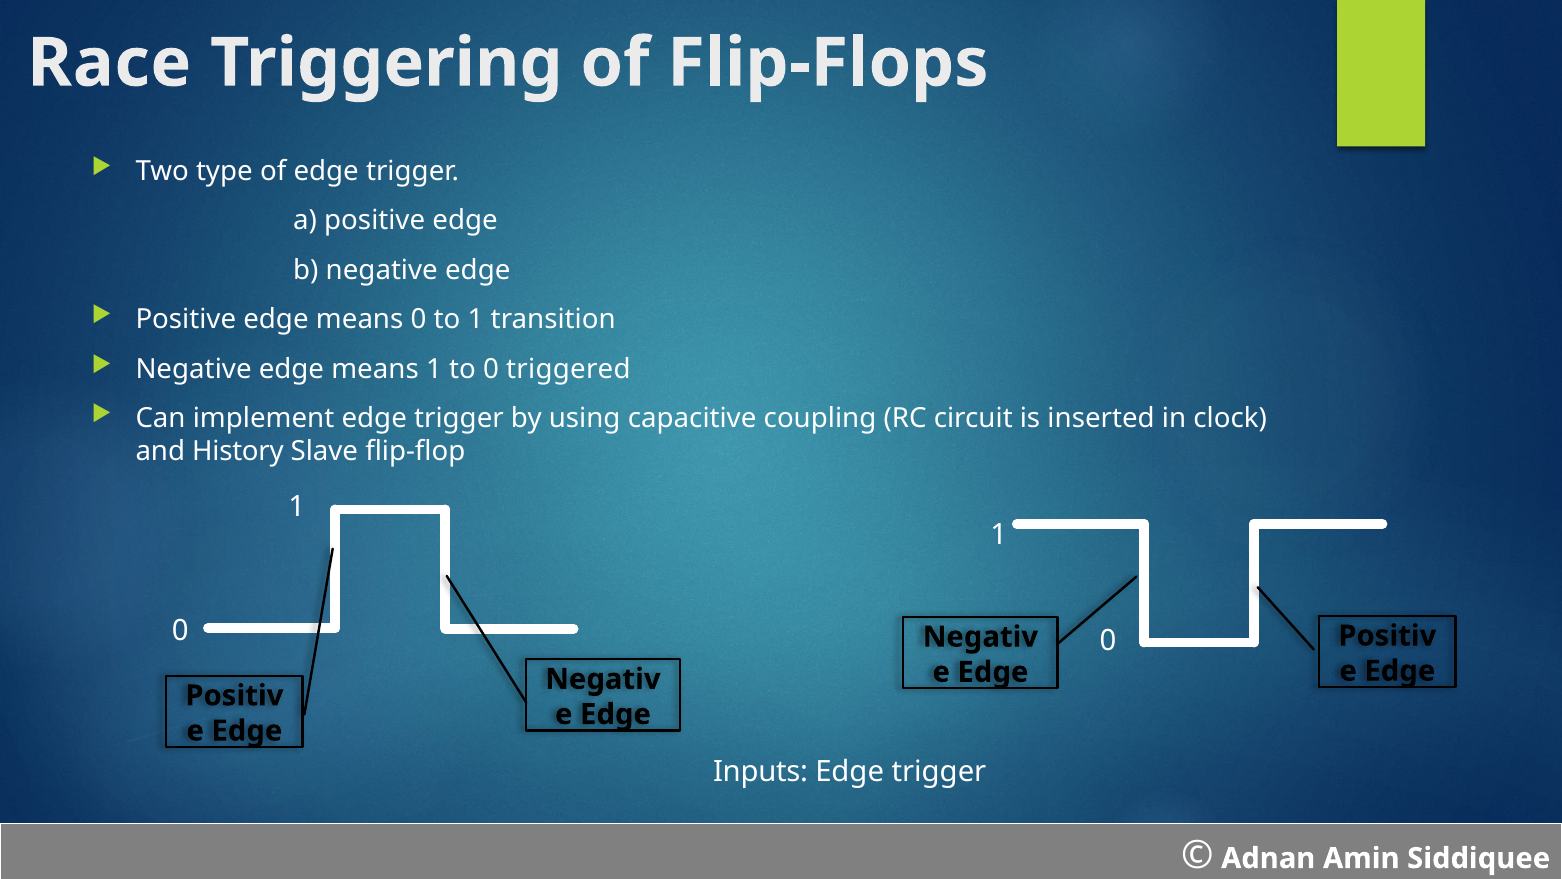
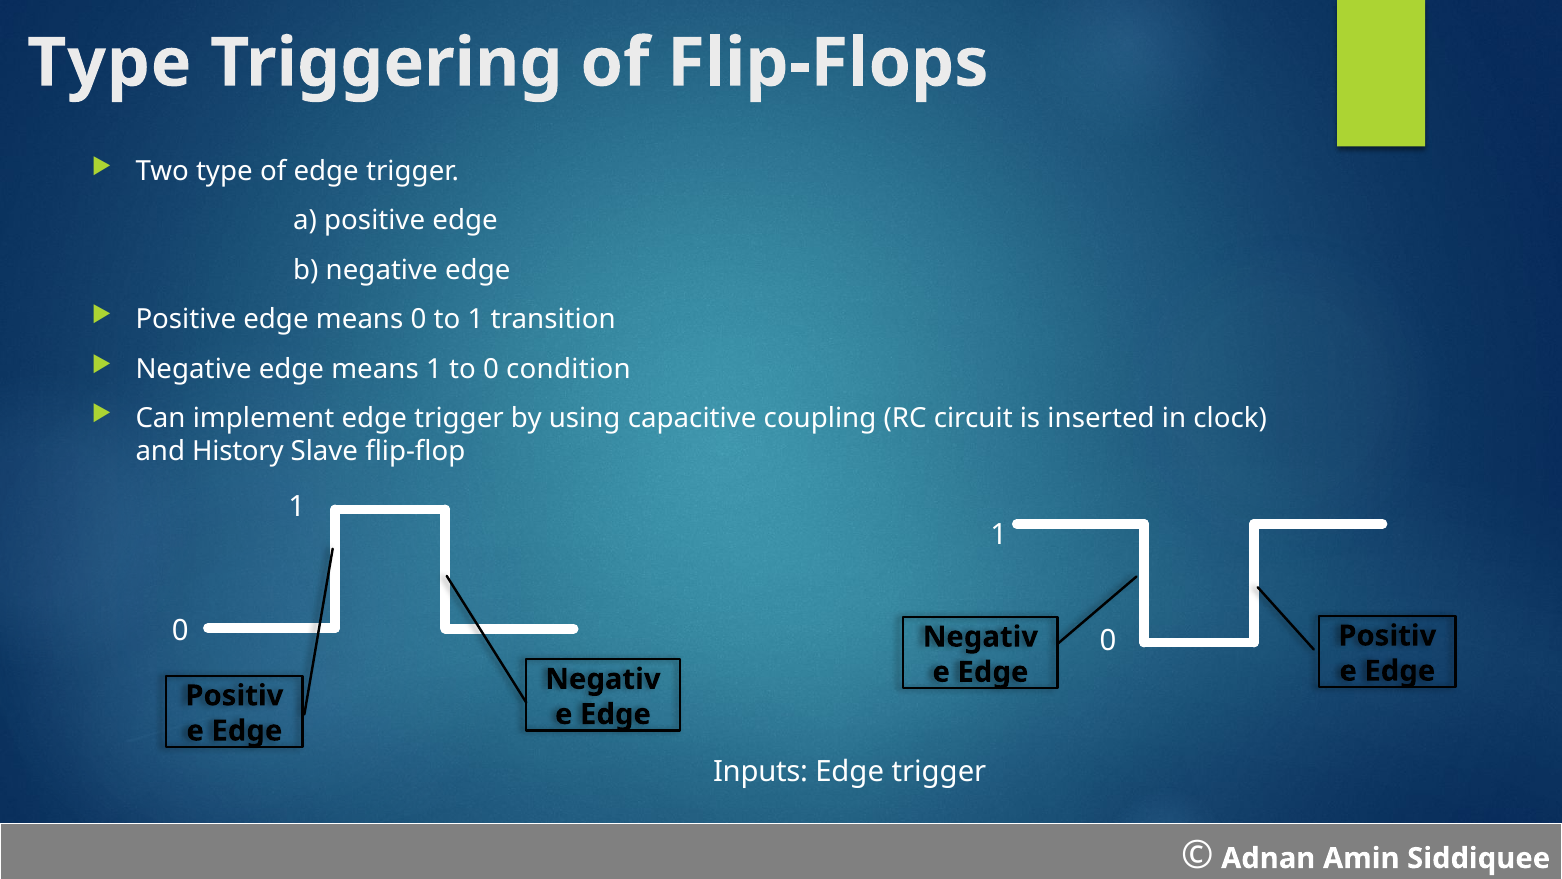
Race at (109, 63): Race -> Type
triggered: triggered -> condition
